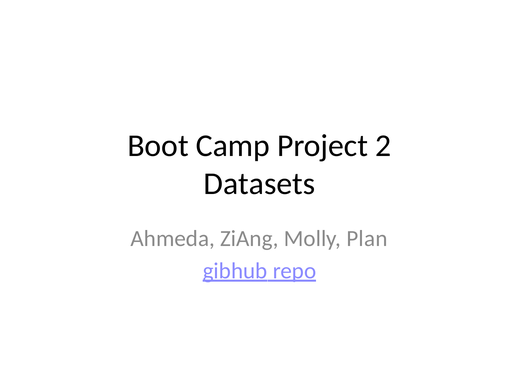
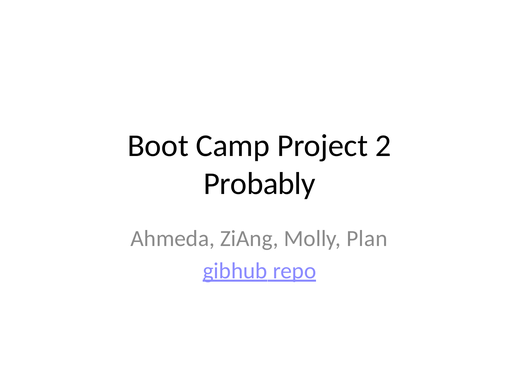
Datasets: Datasets -> Probably
